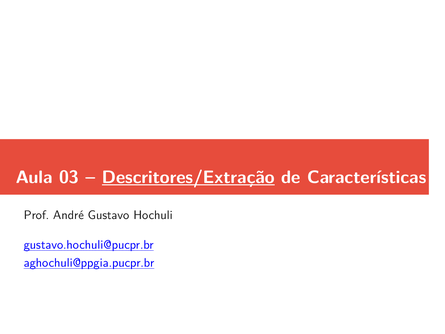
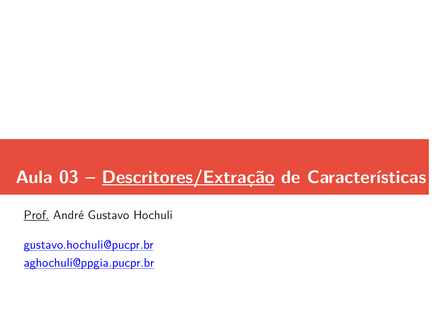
Prof underline: none -> present
